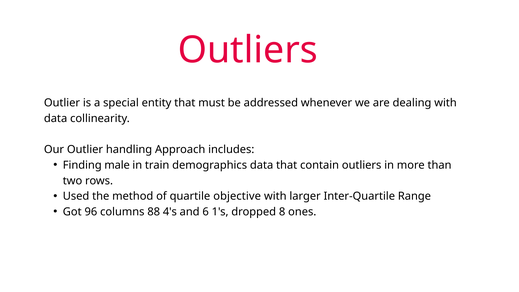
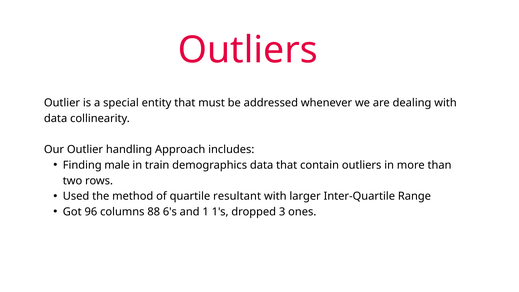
objective: objective -> resultant
4's: 4's -> 6's
6: 6 -> 1
8: 8 -> 3
